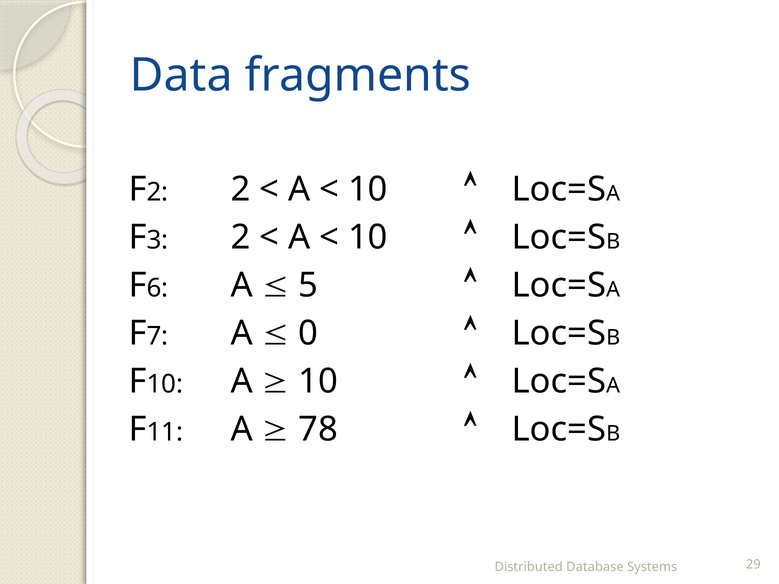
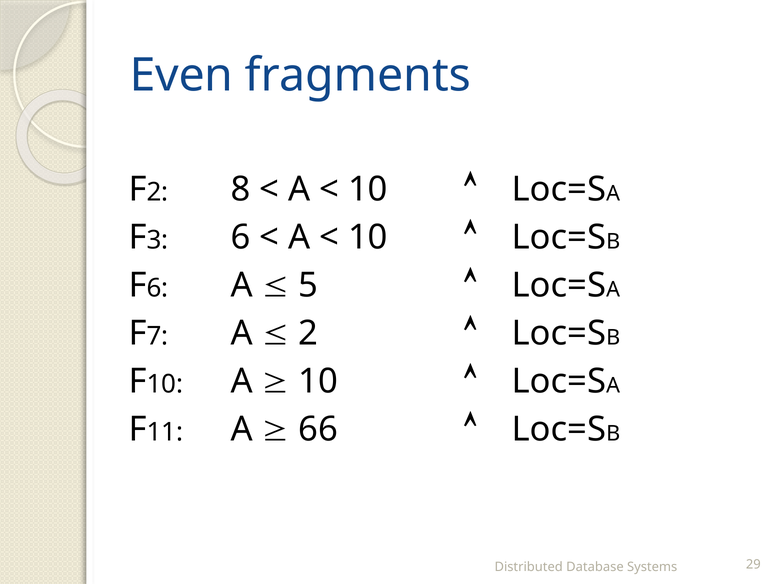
Data: Data -> Even
2 at (240, 189): 2 -> 8
2 at (240, 237): 2 -> 6
0 at (308, 334): 0 -> 2
78: 78 -> 66
